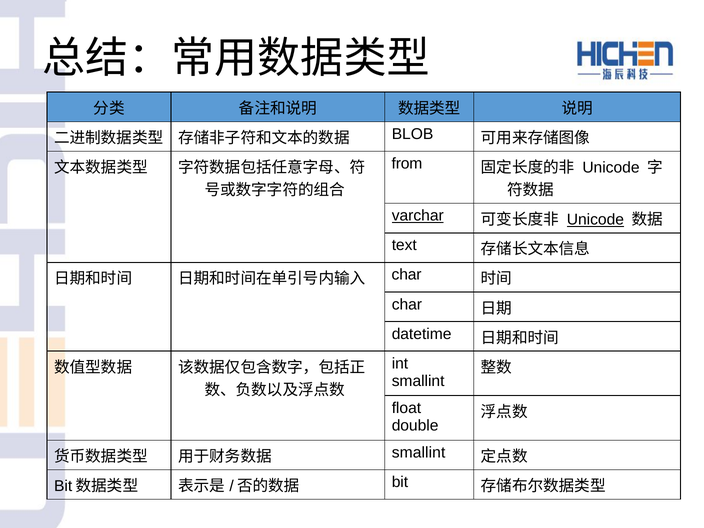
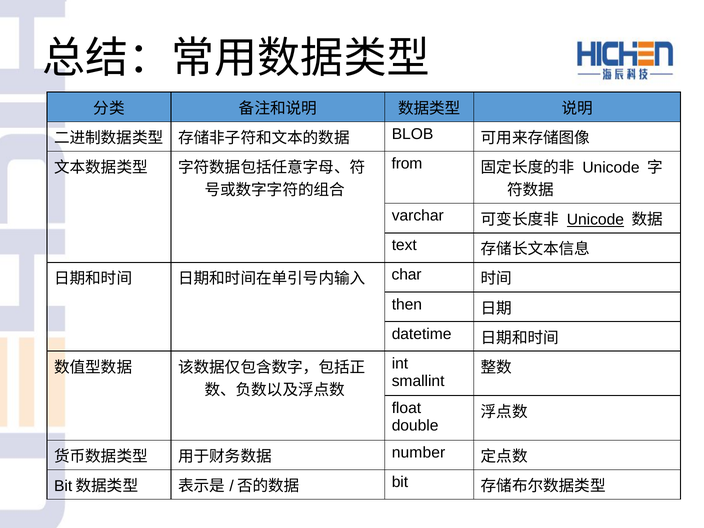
varchar underline: present -> none
char at (407, 304): char -> then
smallint at (419, 453): smallint -> number
